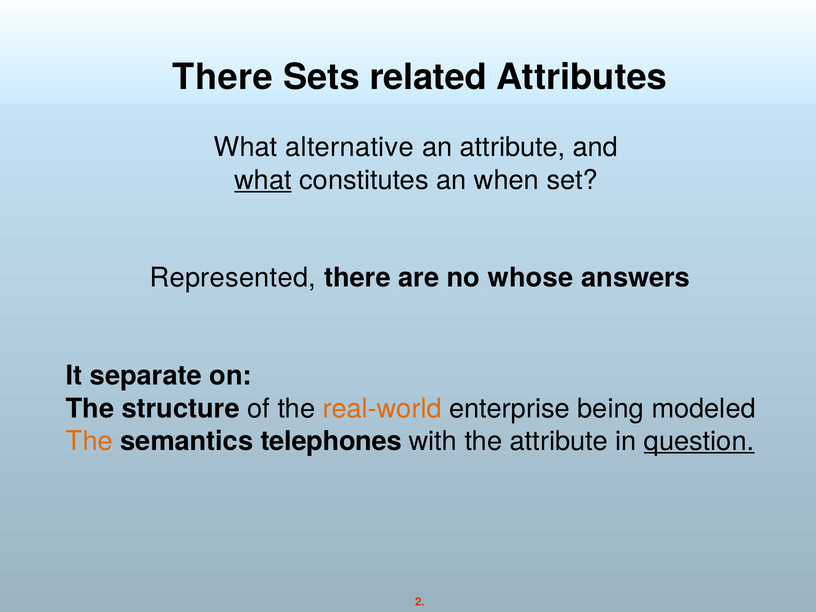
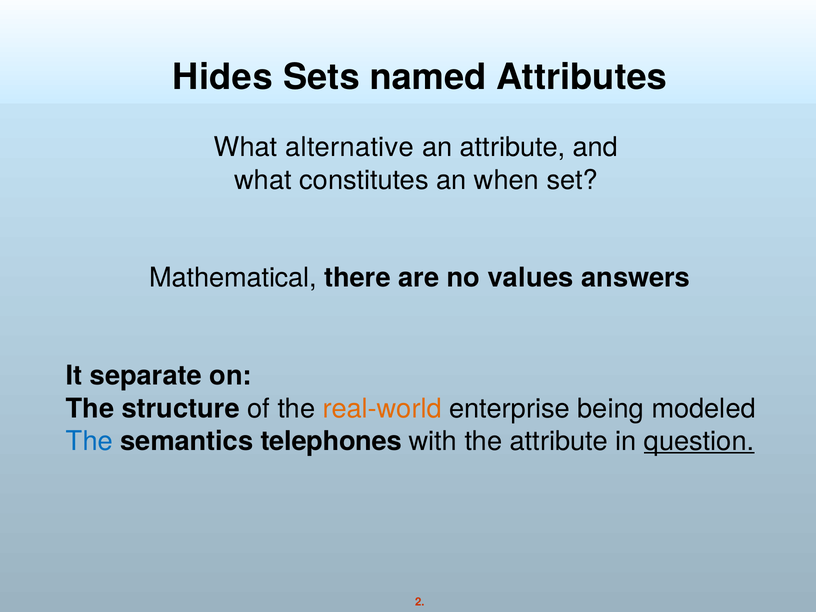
There at (223, 77): There -> Hides
related: related -> named
what at (263, 180) underline: present -> none
Represented: Represented -> Mathematical
whose: whose -> values
The at (89, 441) colour: orange -> blue
